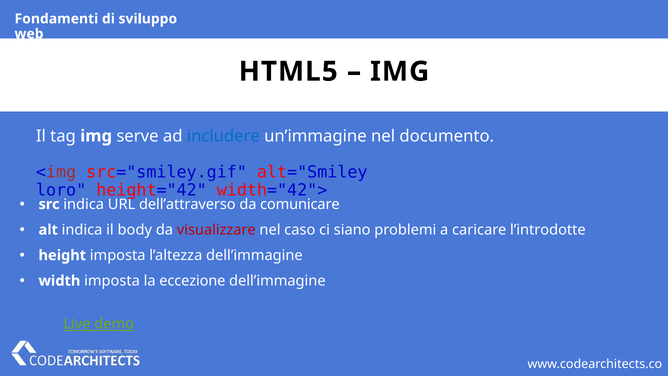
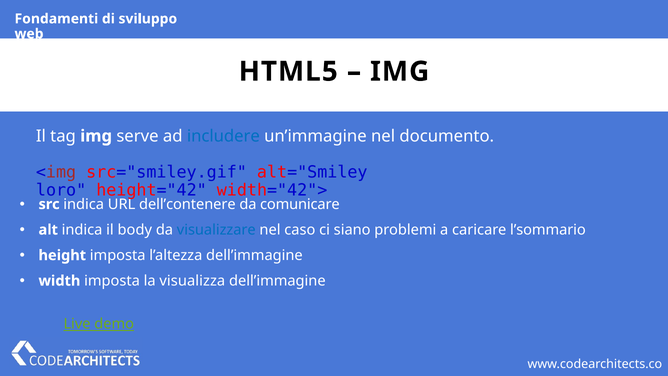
dell’attraverso: dell’attraverso -> dell’contenere
visualizzare colour: red -> blue
l’introdotte: l’introdotte -> l’sommario
eccezione: eccezione -> visualizza
